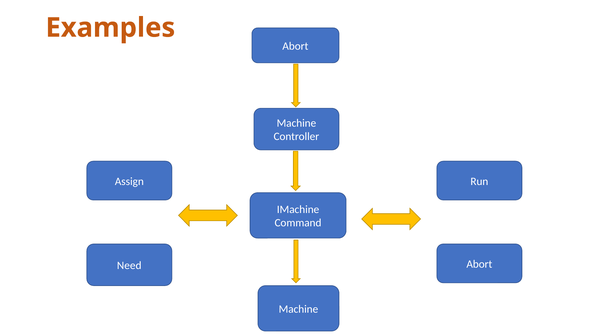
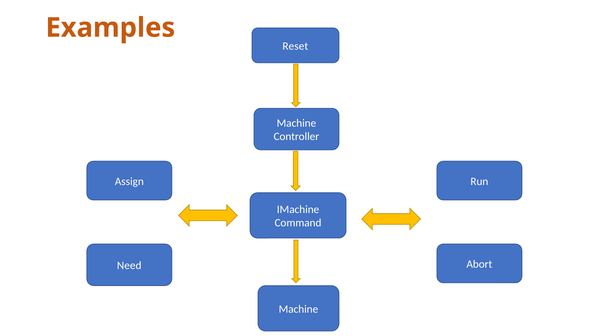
Abort at (295, 46): Abort -> Reset
